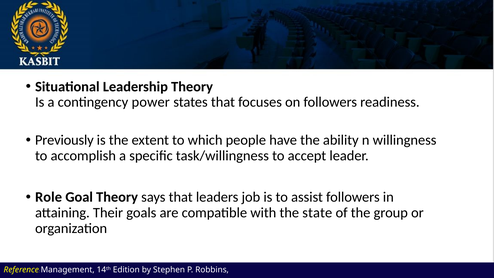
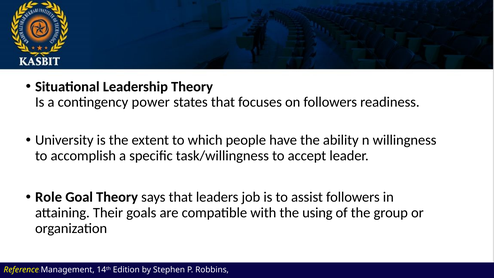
Previously: Previously -> University
state: state -> using
